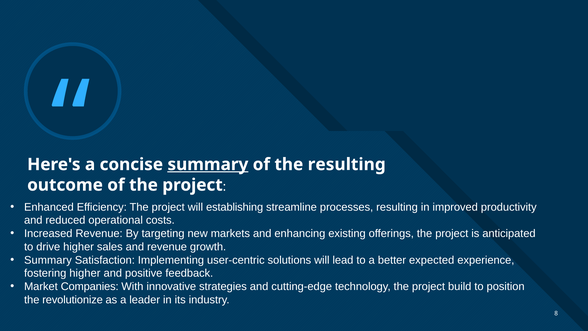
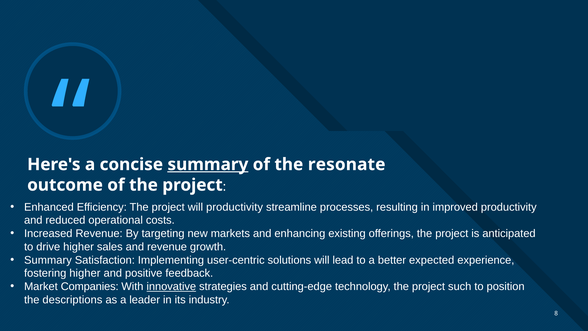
the resulting: resulting -> resonate
will establishing: establishing -> productivity
innovative underline: none -> present
build: build -> such
revolutionize: revolutionize -> descriptions
